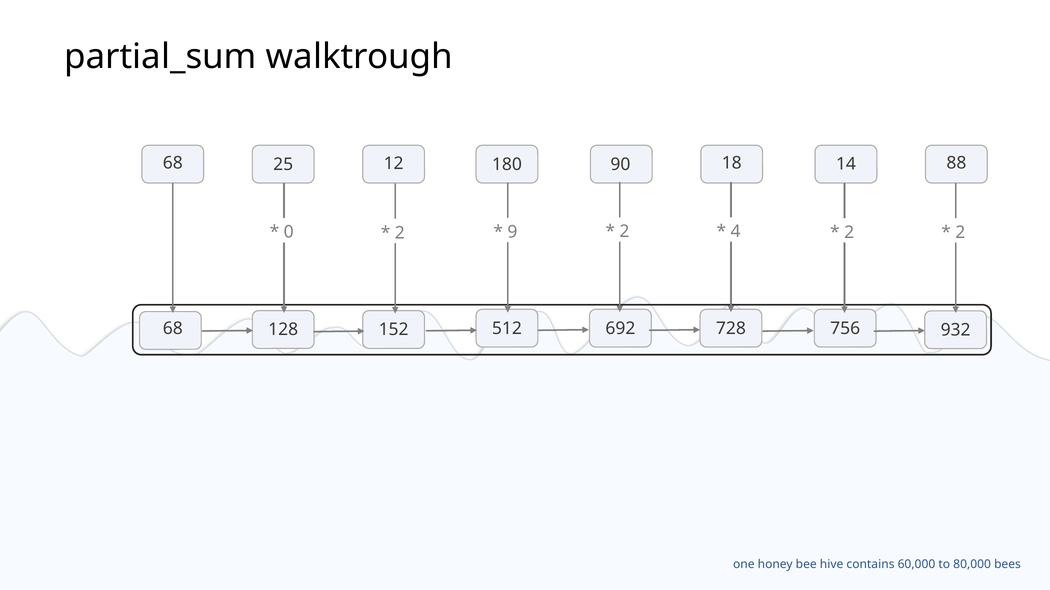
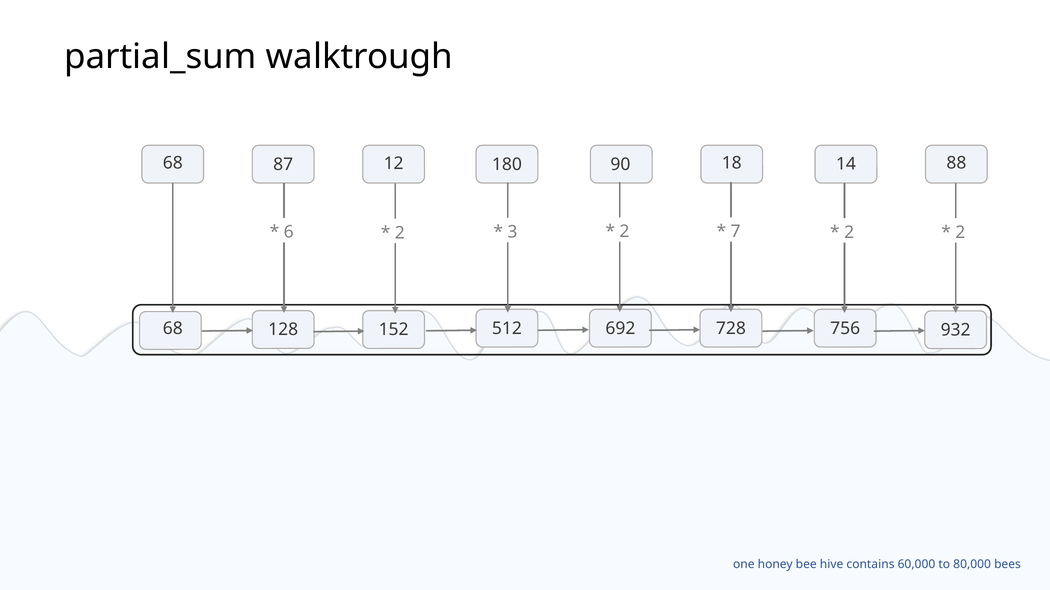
25: 25 -> 87
4: 4 -> 7
9: 9 -> 3
0: 0 -> 6
